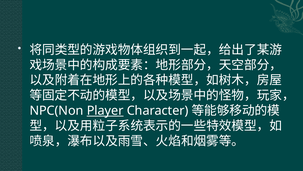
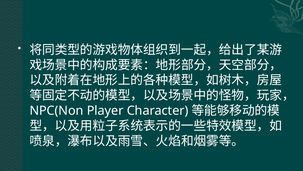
Player underline: present -> none
